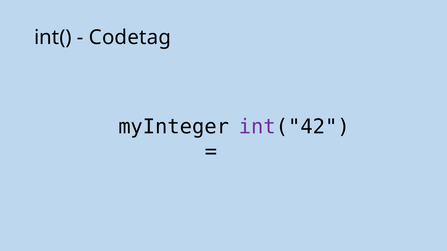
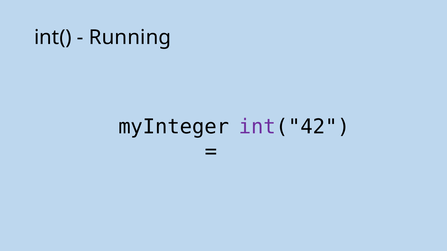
Codetag: Codetag -> Running
